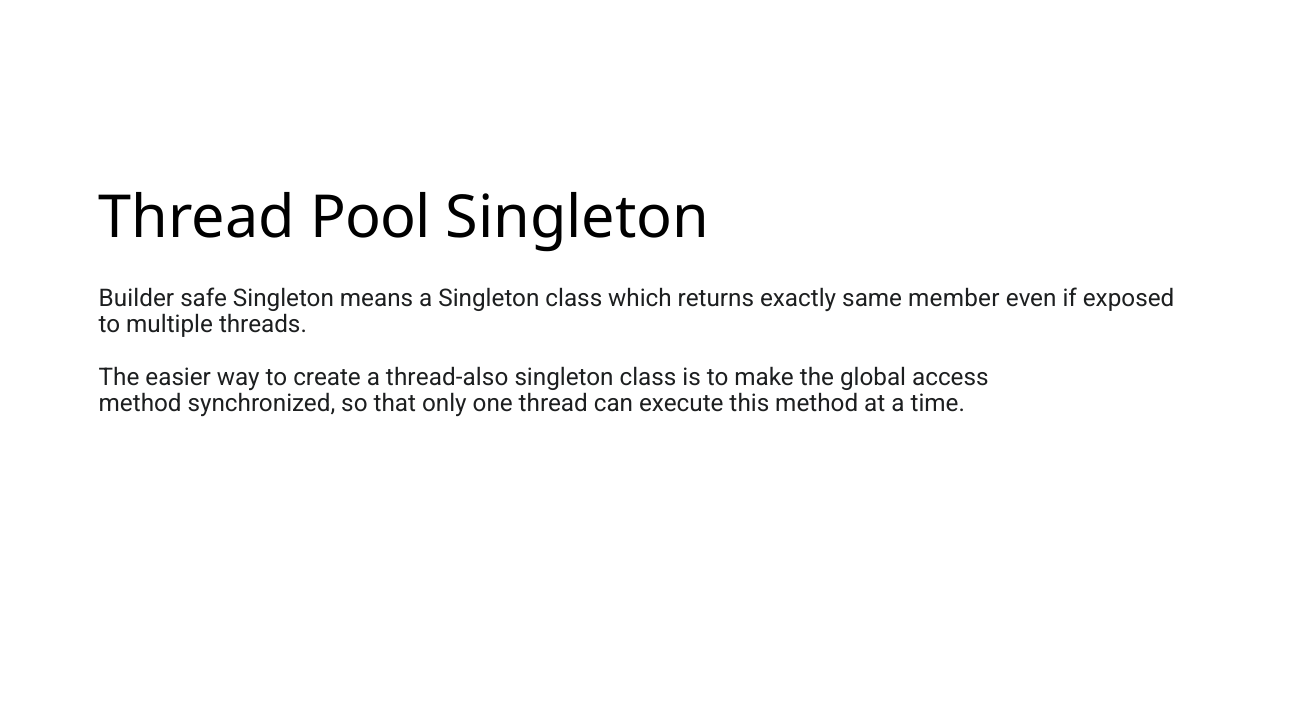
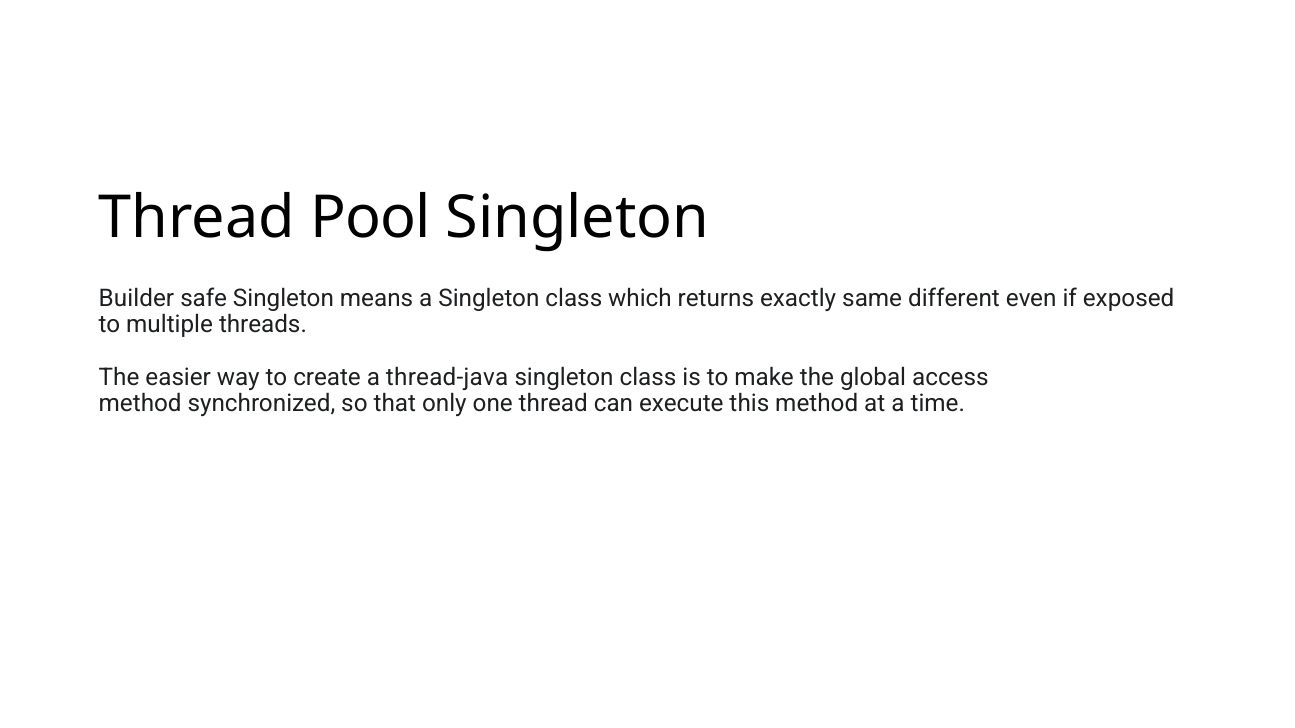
member: member -> different
thread-also: thread-also -> thread-java
